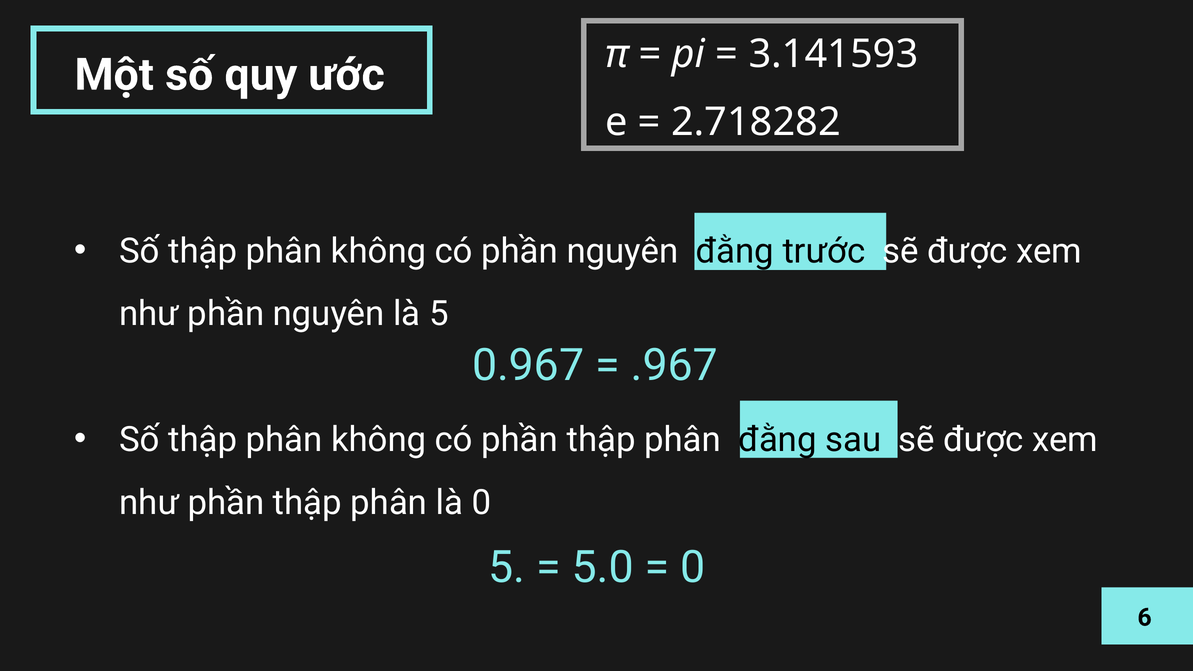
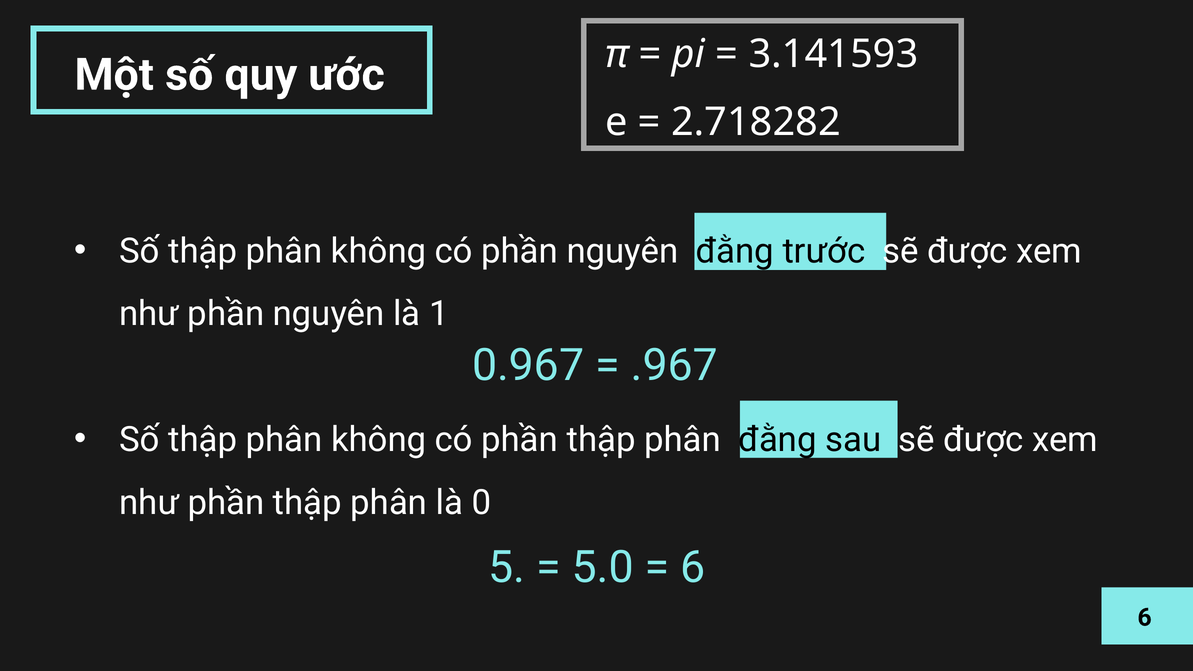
là 5: 5 -> 1
0 at (693, 568): 0 -> 6
